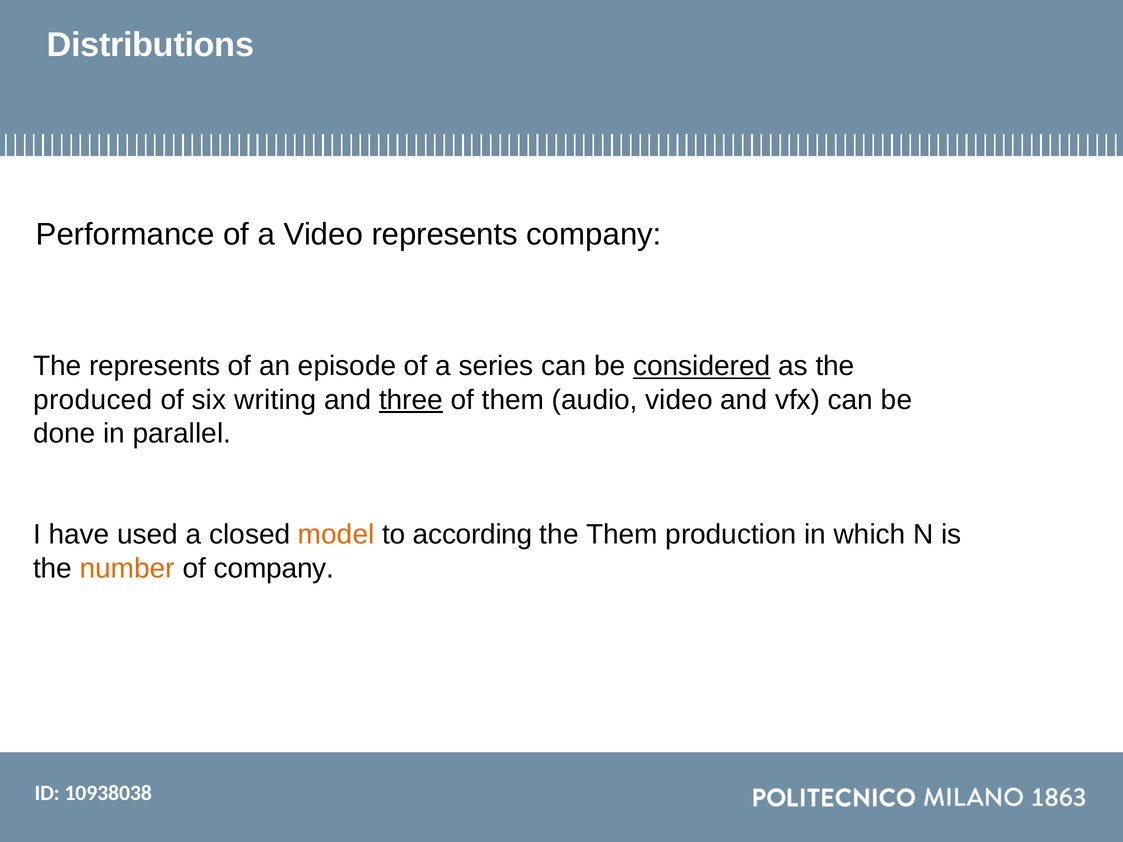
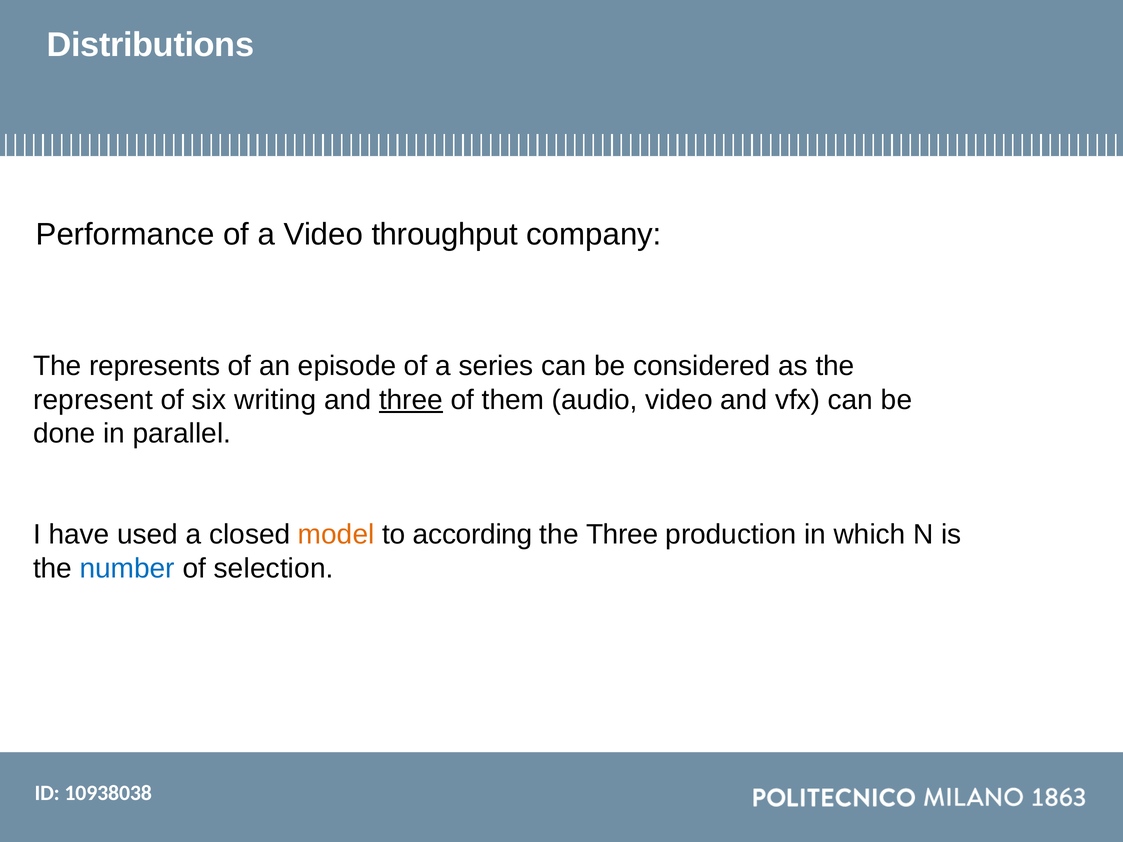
Video represents: represents -> throughput
considered underline: present -> none
produced: produced -> represent
the Them: Them -> Three
number colour: orange -> blue
of company: company -> selection
